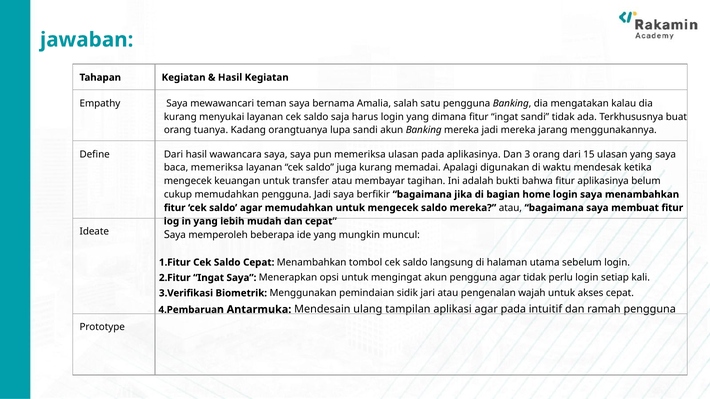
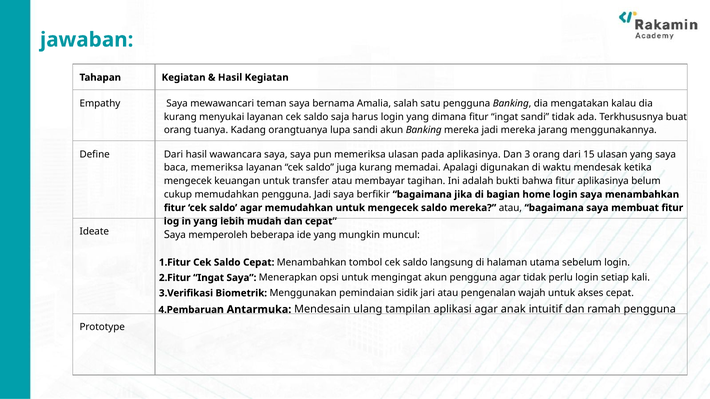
agar pada: pada -> anak
